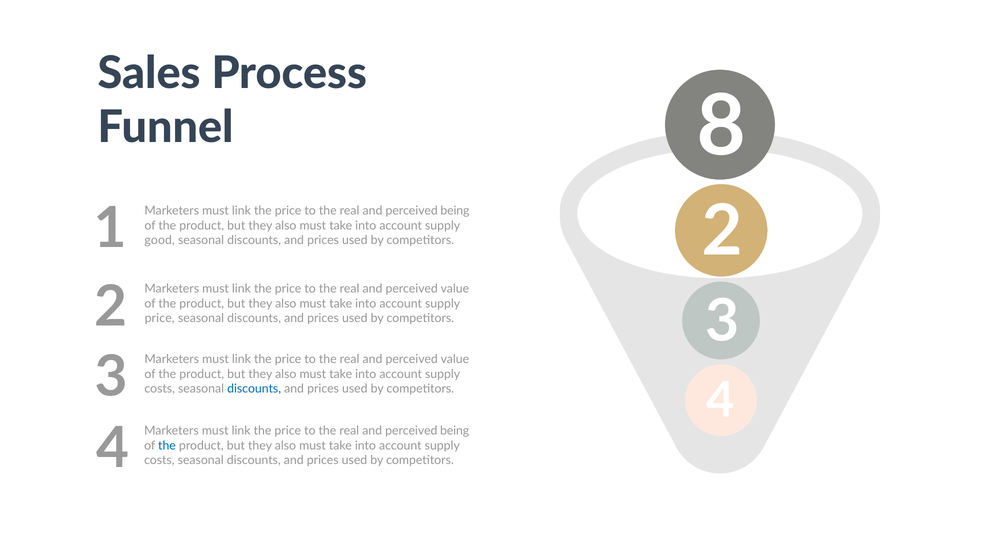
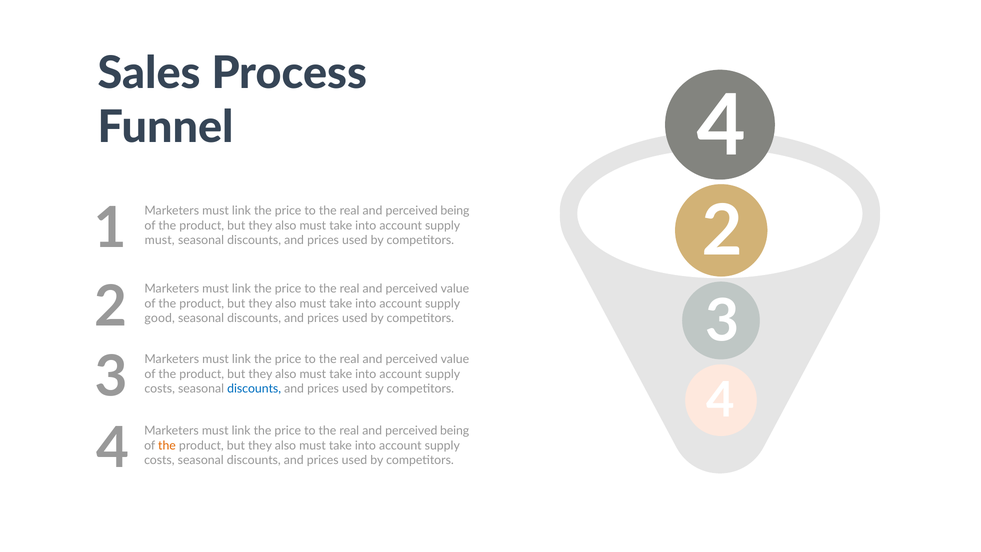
Funnel 8: 8 -> 4
good at (160, 240): good -> must
price at (160, 318): price -> good
the at (167, 445) colour: blue -> orange
